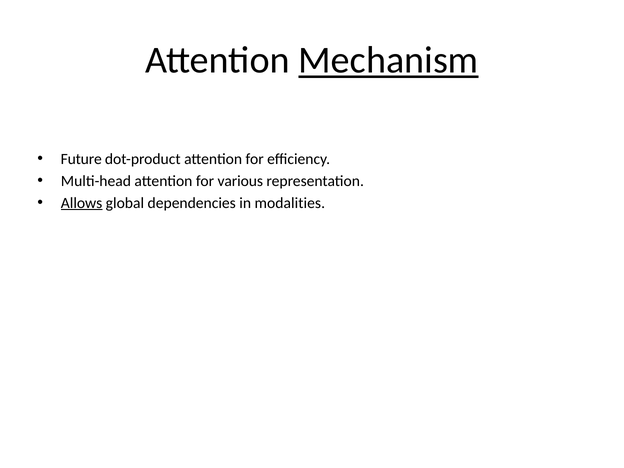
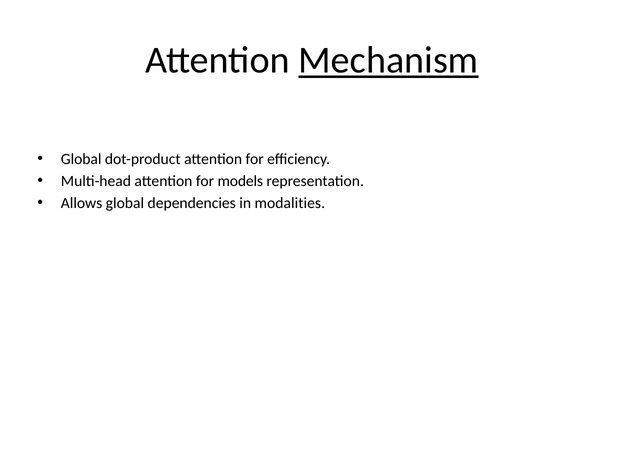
Future at (81, 159): Future -> Global
various: various -> models
Allows underline: present -> none
